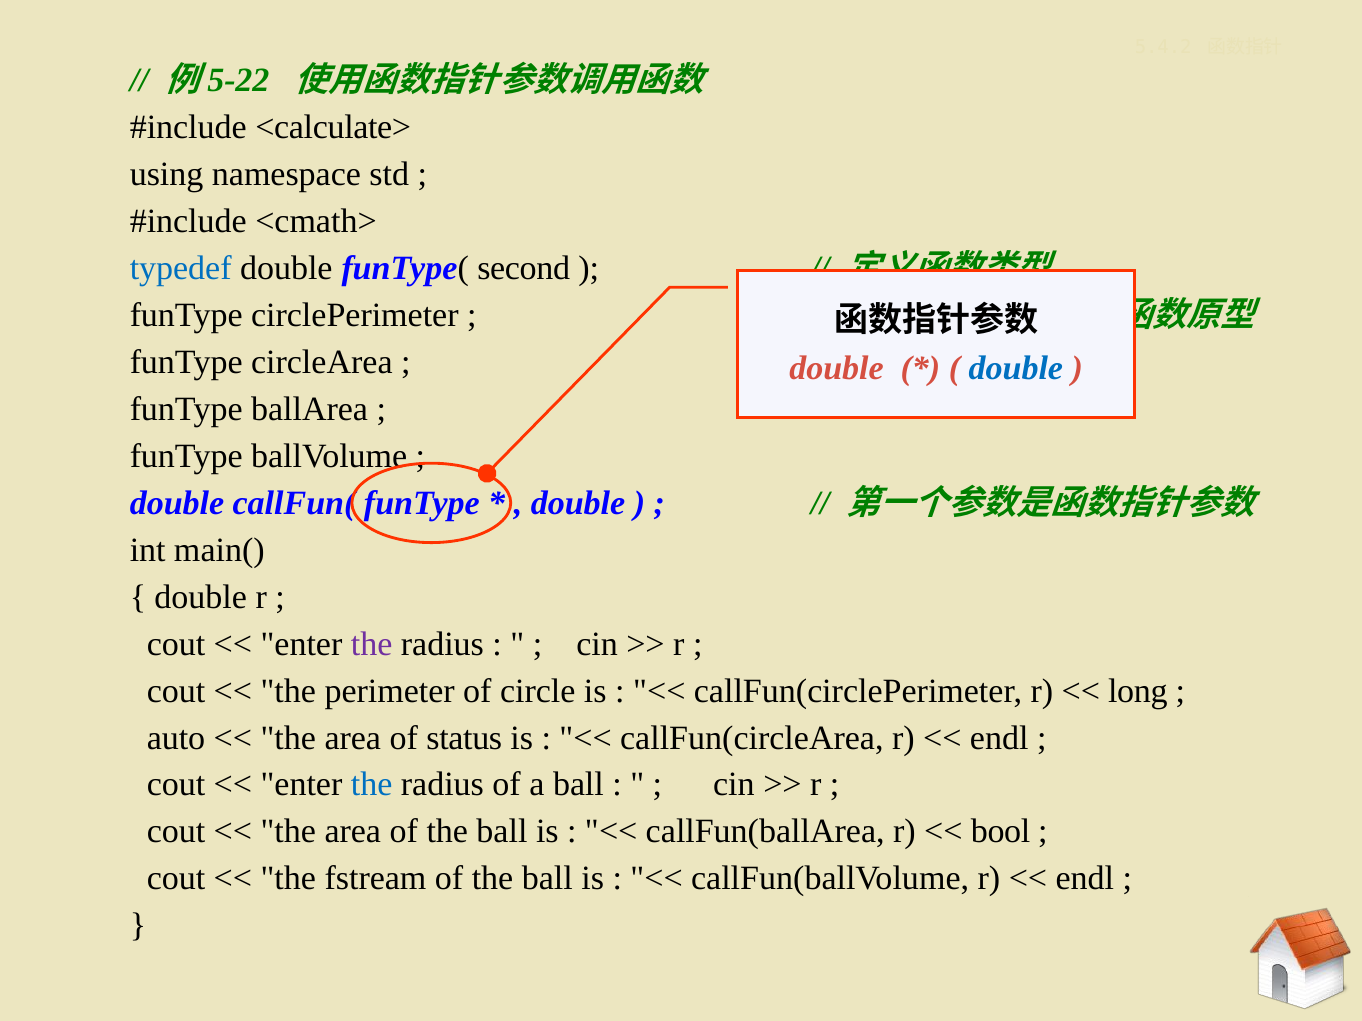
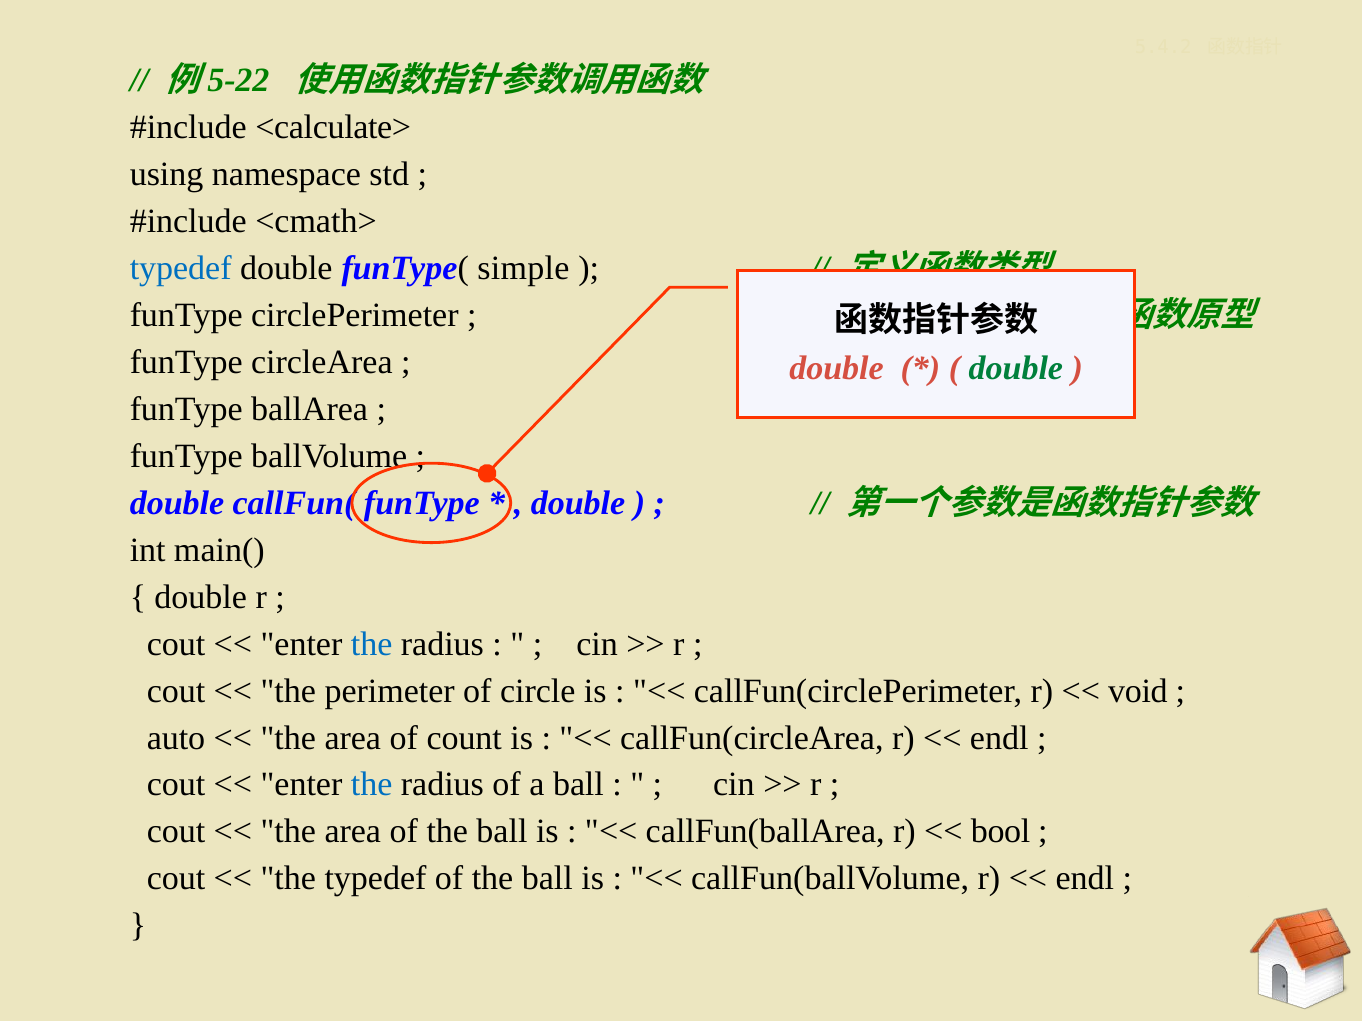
second: second -> simple
double at (1016, 368) colour: blue -> green
the at (372, 644) colour: purple -> blue
long: long -> void
status: status -> count
the fstream: fstream -> typedef
